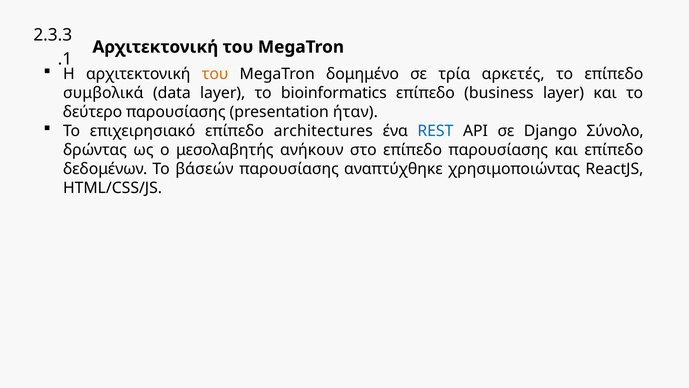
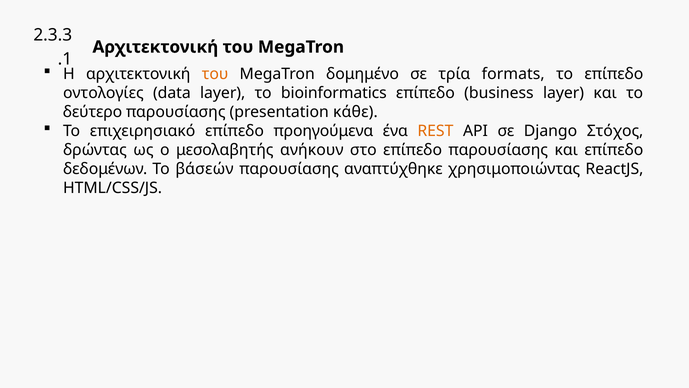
αρκετές: αρκετές -> formats
συμβολικά: συμβολικά -> οντολογίες
ήταν: ήταν -> κάθε
architectures: architectures -> προηγούμενα
REST colour: blue -> orange
Σύνολο: Σύνολο -> Στόχος
